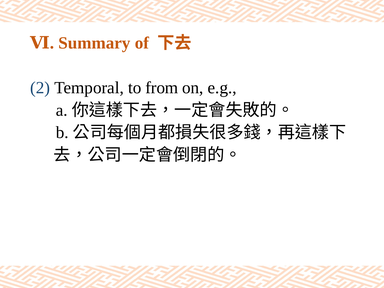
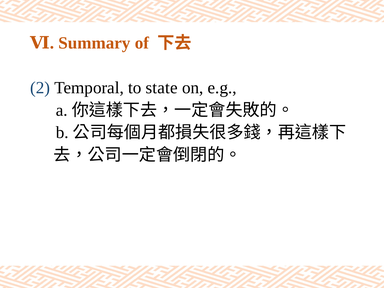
from: from -> state
